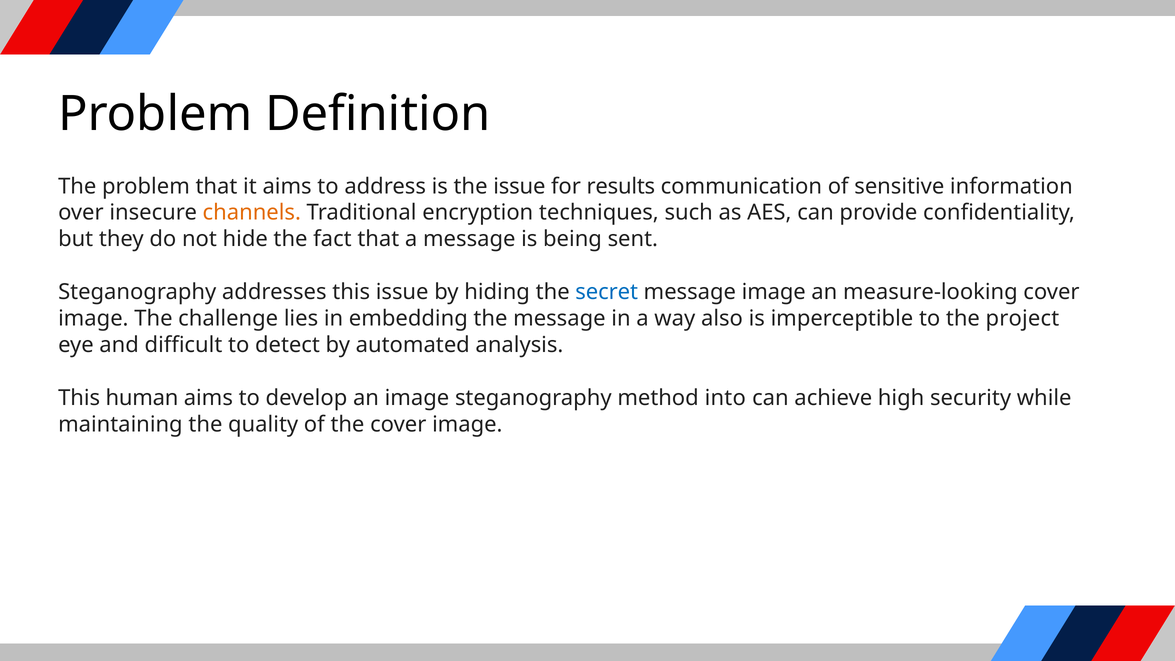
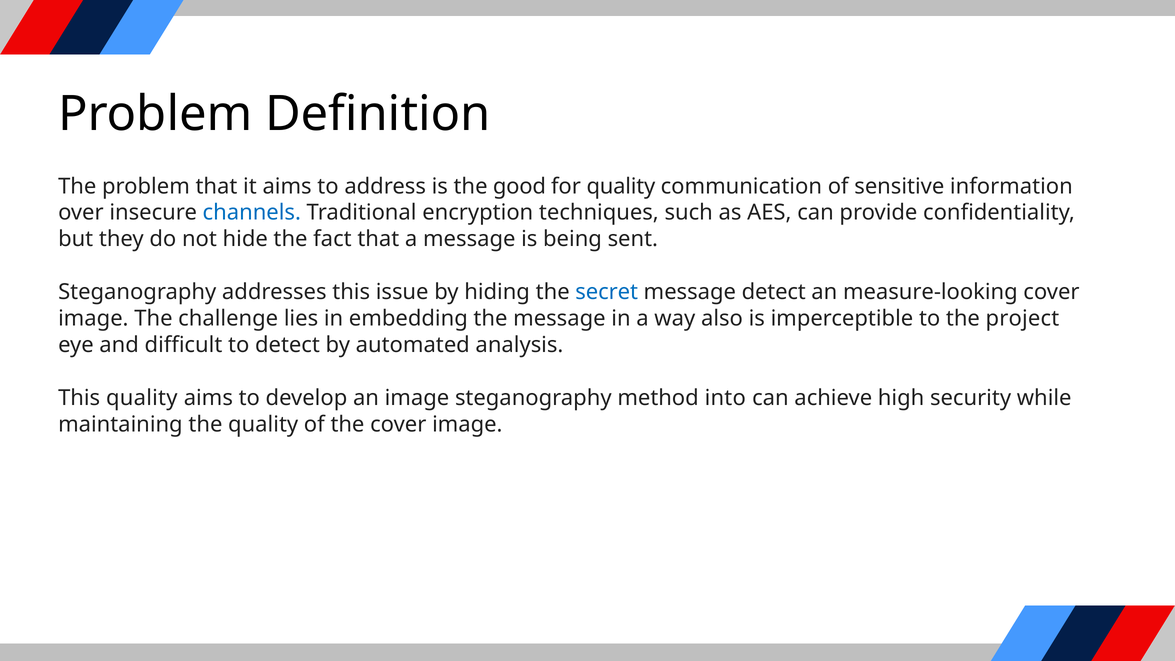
the issue: issue -> good
for results: results -> quality
channels colour: orange -> blue
message image: image -> detect
This human: human -> quality
